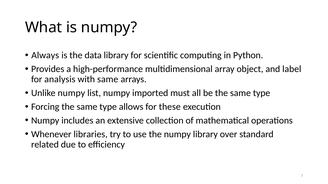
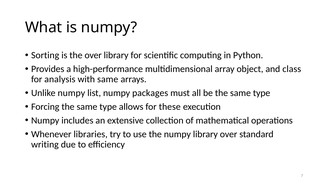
Always: Always -> Sorting
the data: data -> over
label: label -> class
imported: imported -> packages
related: related -> writing
